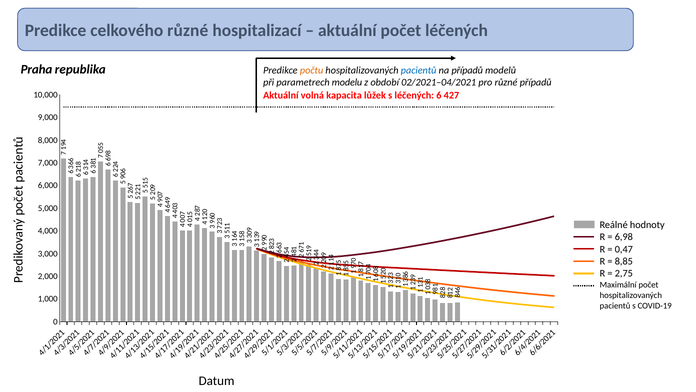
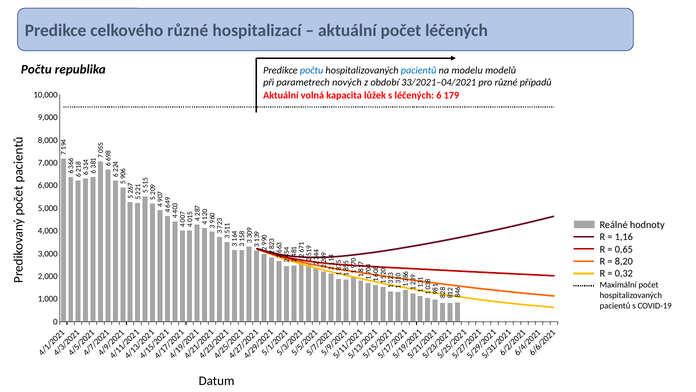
Praha at (36, 69): Praha -> Počtu
počtu at (312, 70) colour: orange -> blue
na případů: případů -> modelu
modelu: modelu -> nových
02/2021–04/2021: 02/2021–04/2021 -> 33/2021–04/2021
427: 427 -> 179
6,98: 6,98 -> 1,16
0,47: 0,47 -> 0,65
8,85: 8,85 -> 8,20
2,75: 2,75 -> 0,32
